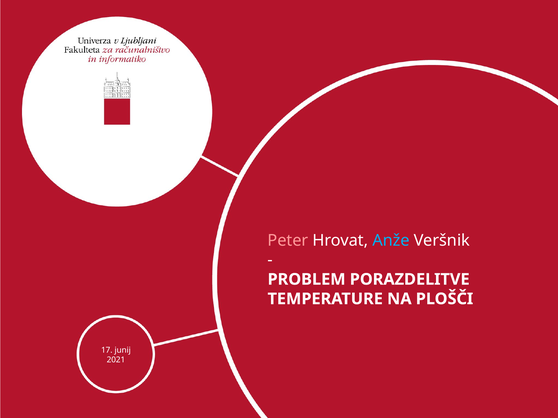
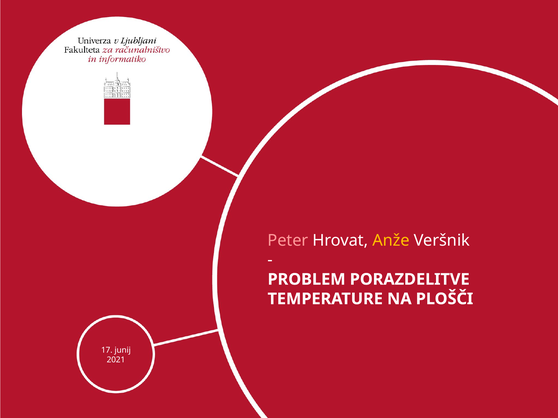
Anže colour: light blue -> yellow
